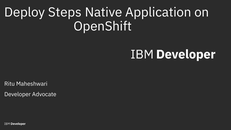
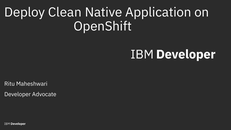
Steps: Steps -> Clean
